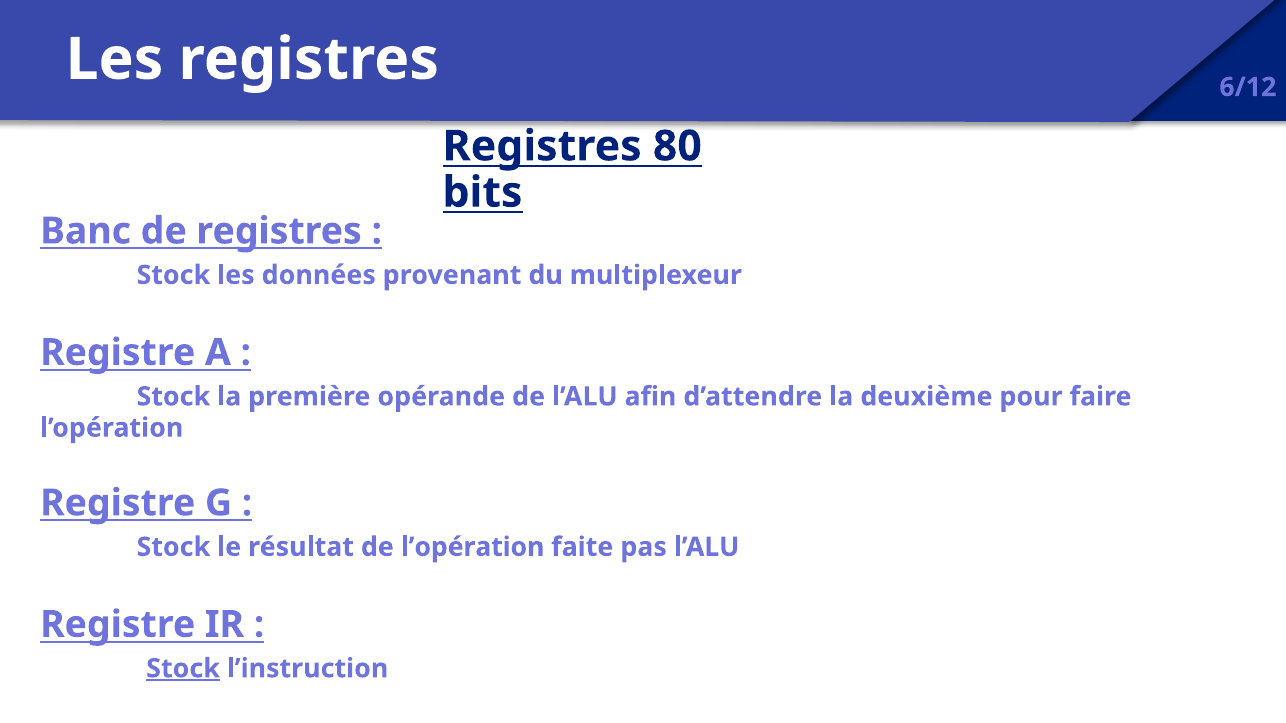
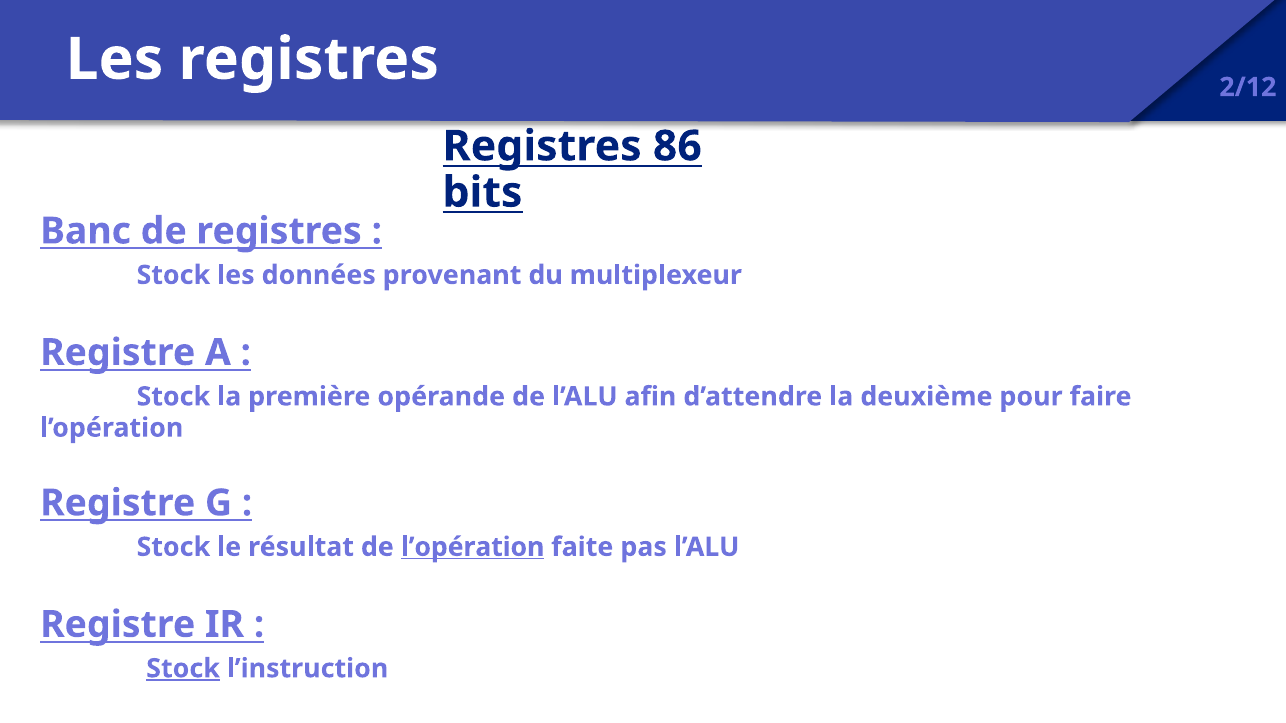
6/12: 6/12 -> 2/12
80: 80 -> 86
l’opération at (473, 547) underline: none -> present
